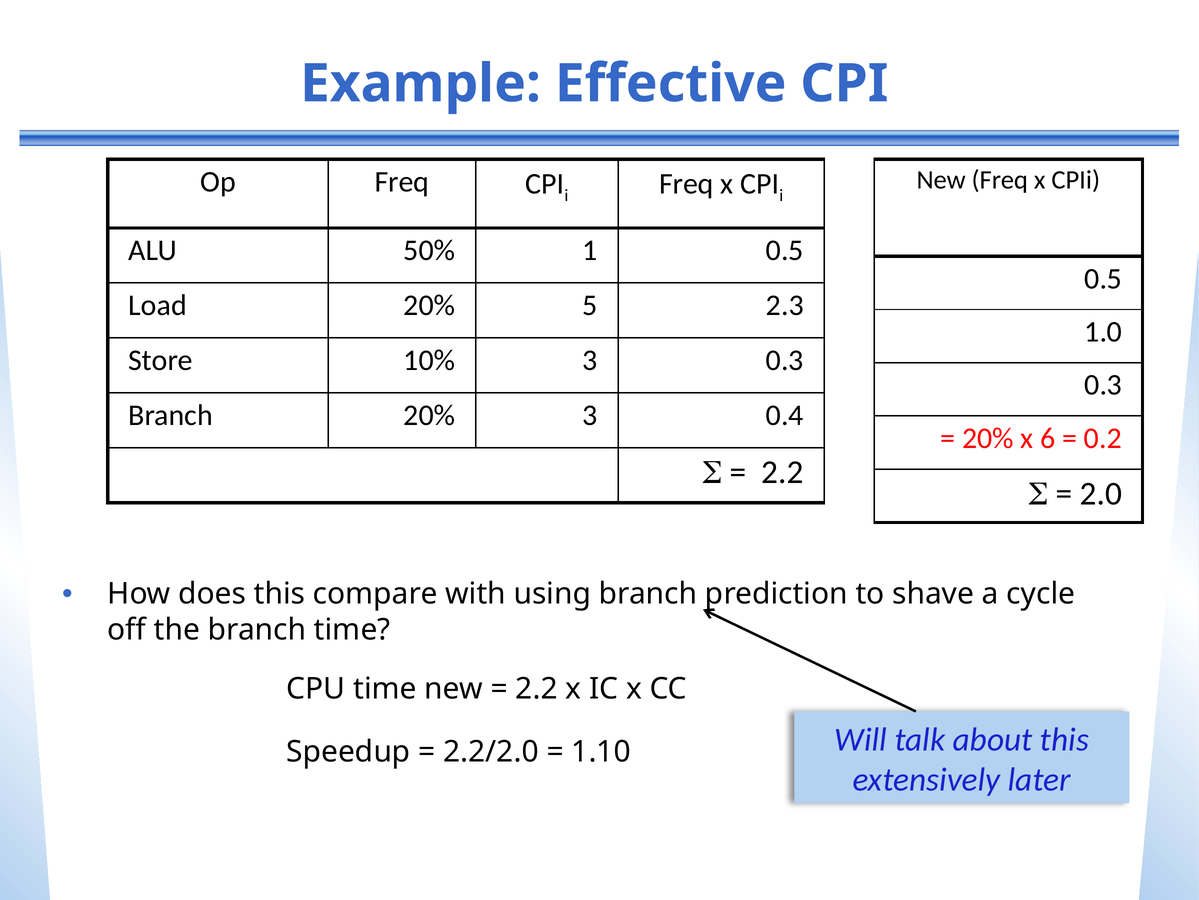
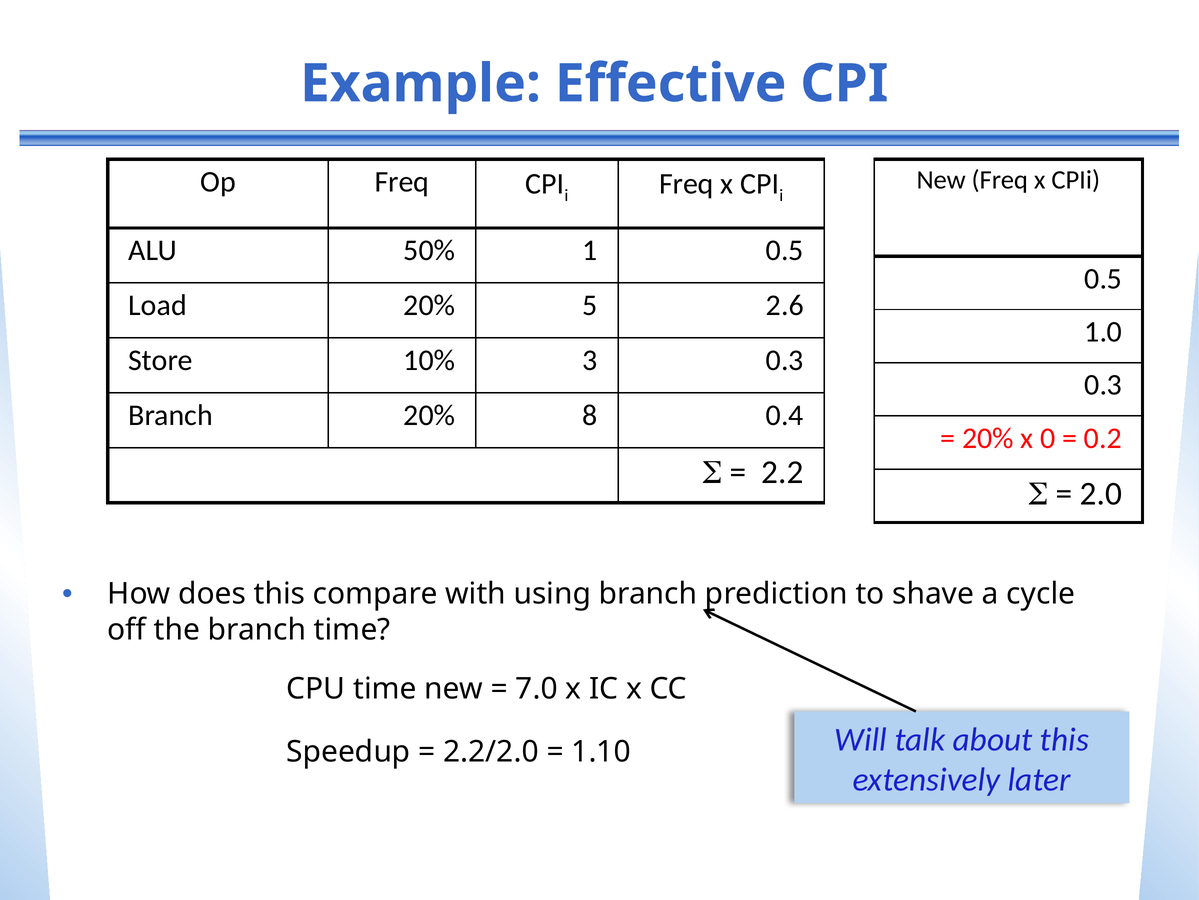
2.3: 2.3 -> 2.6
20% 3: 3 -> 8
6: 6 -> 0
2.2 at (537, 688): 2.2 -> 7.0
